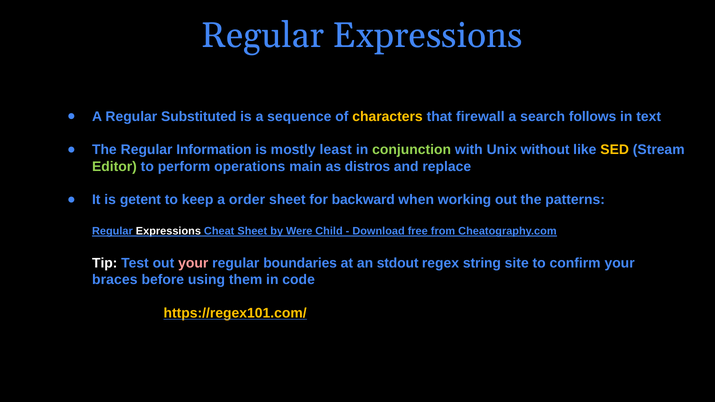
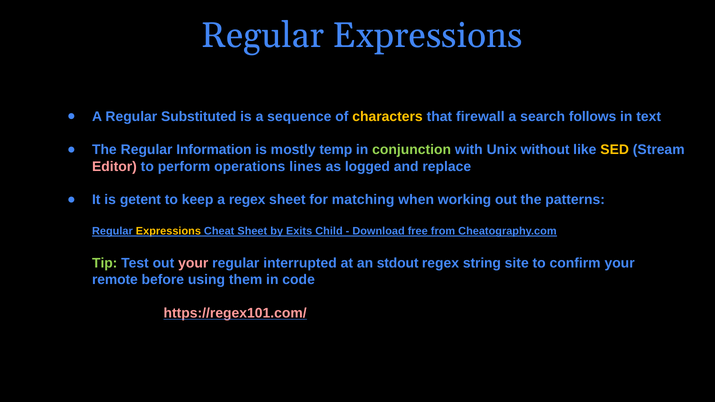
least: least -> temp
Editor colour: light green -> pink
main: main -> lines
distros: distros -> logged
a order: order -> regex
backward: backward -> matching
Expressions at (168, 231) colour: white -> yellow
Were: Were -> Exits
Tip colour: white -> light green
boundaries: boundaries -> interrupted
braces: braces -> remote
https://regex101.com/ colour: yellow -> pink
